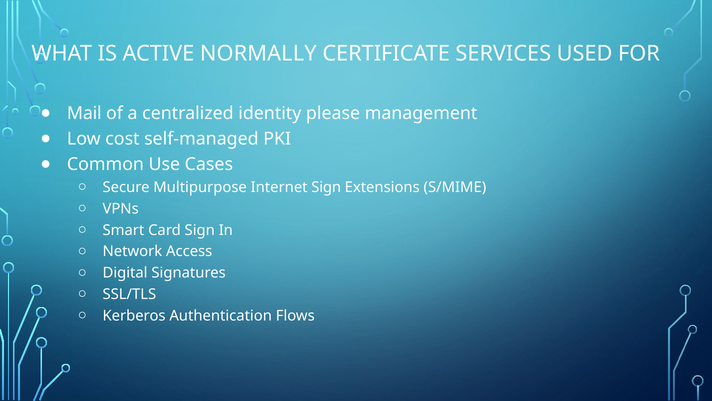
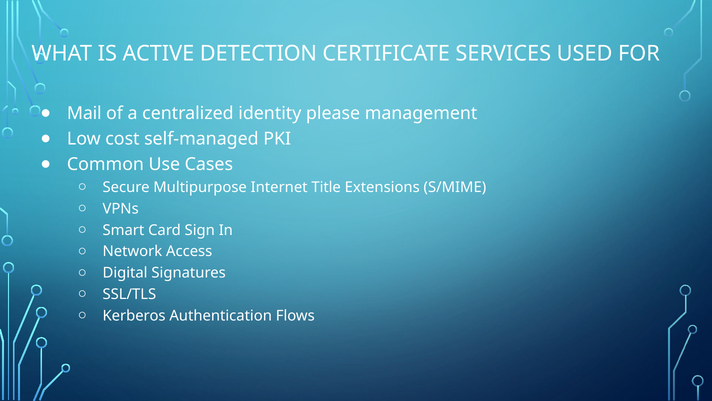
NORMALLY: NORMALLY -> DETECTION
Internet Sign: Sign -> Title
